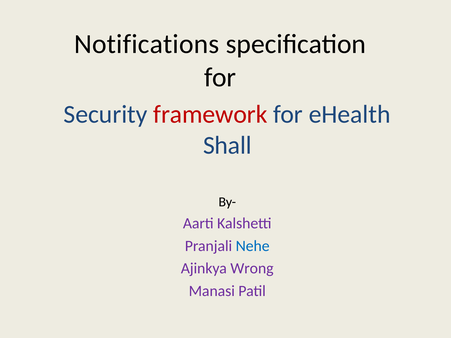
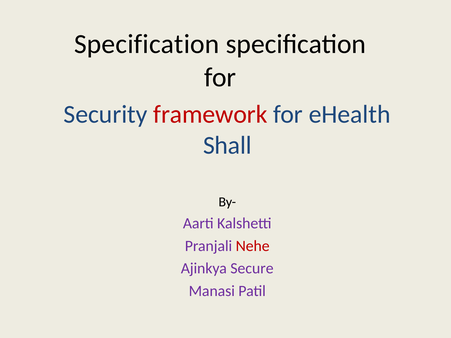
Notifications at (147, 44): Notifications -> Specification
Nehe colour: blue -> red
Wrong: Wrong -> Secure
